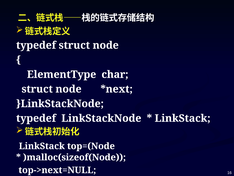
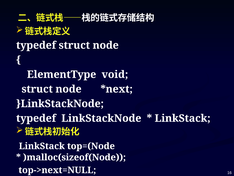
char: char -> void
